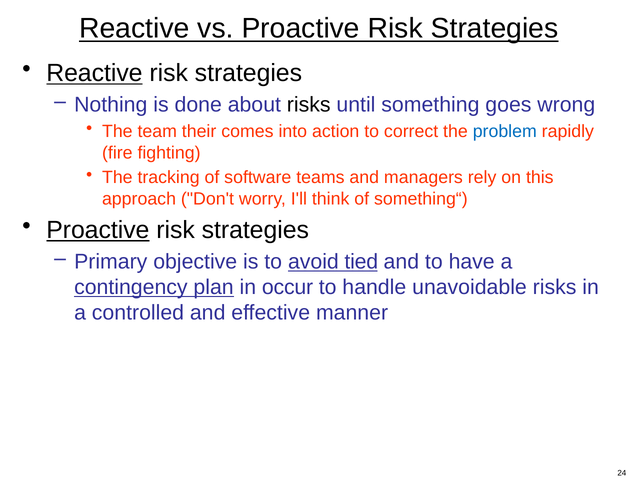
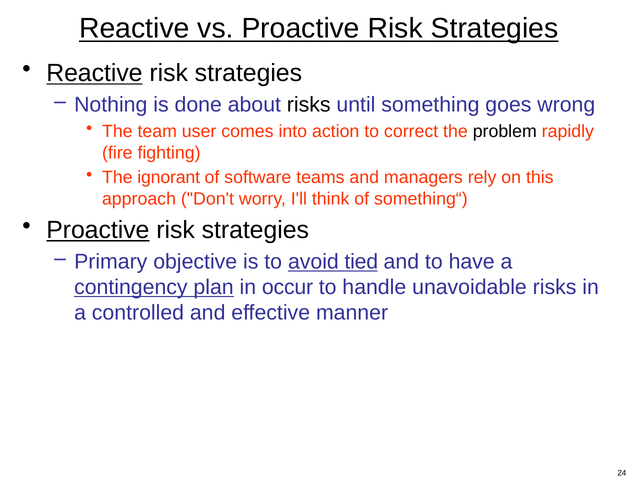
their: their -> user
problem colour: blue -> black
tracking: tracking -> ignorant
